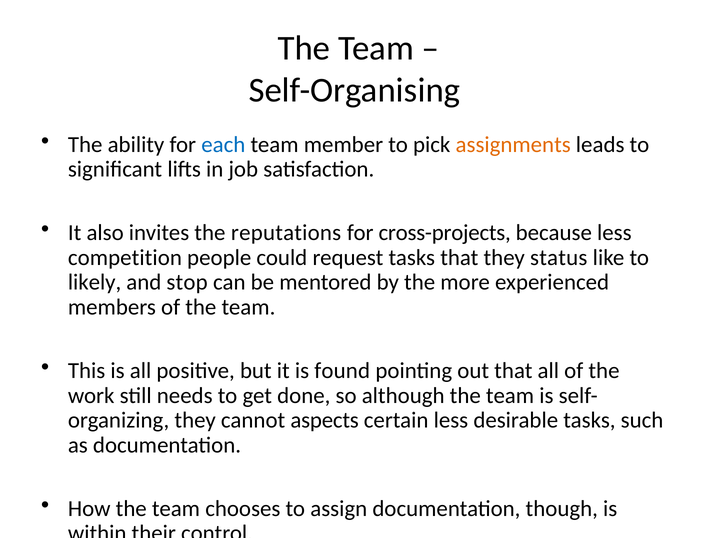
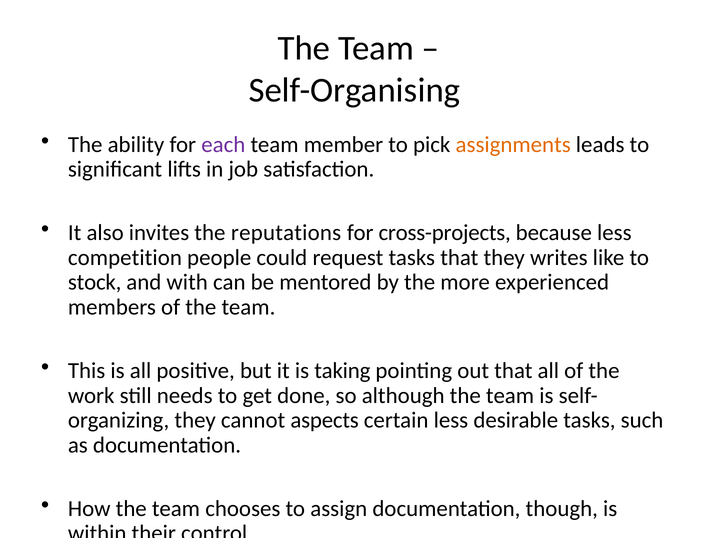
each colour: blue -> purple
status: status -> writes
likely: likely -> stock
stop: stop -> with
found: found -> taking
